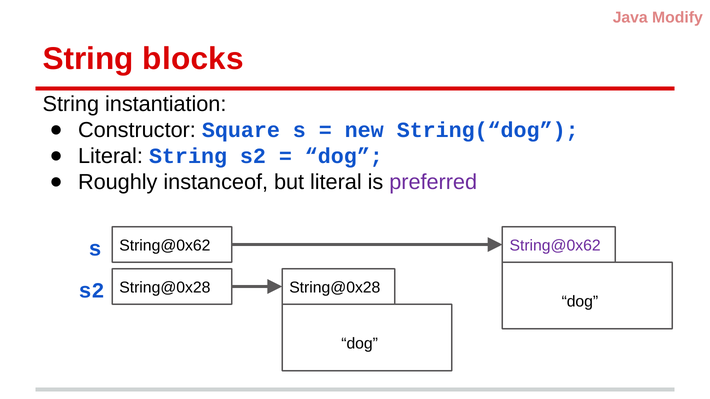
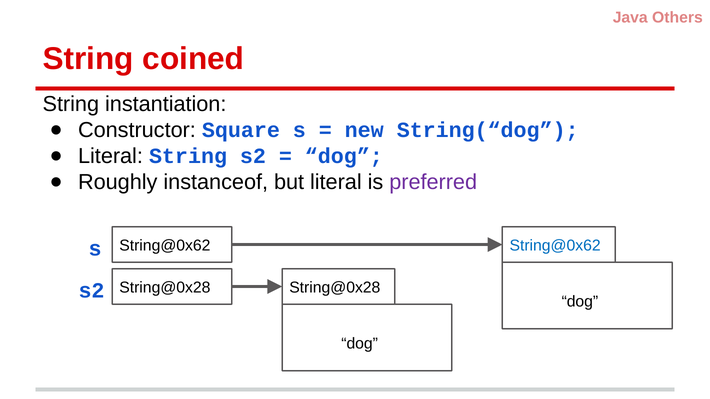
Modify: Modify -> Others
blocks: blocks -> coined
String@0x62 at (555, 246) colour: purple -> blue
